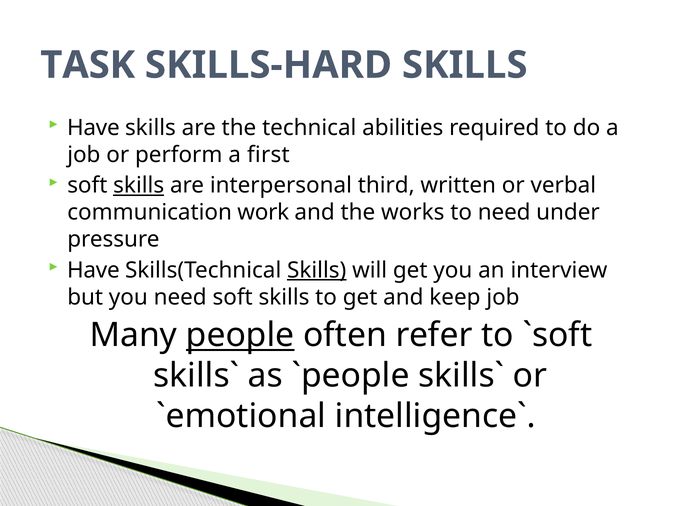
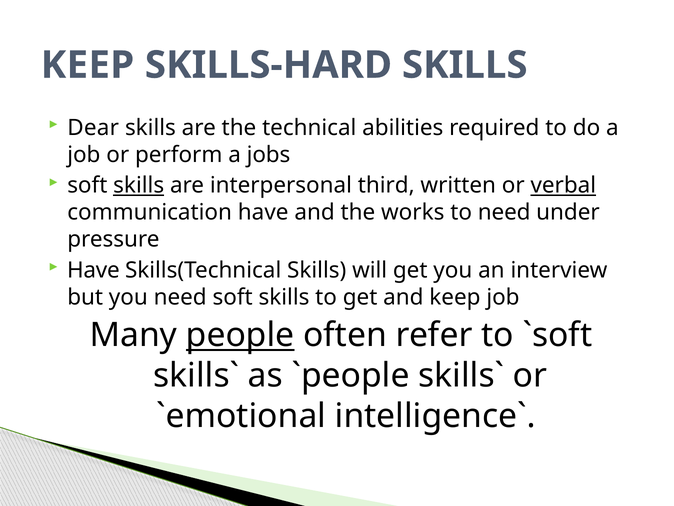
TASK at (88, 65): TASK -> KEEP
Have at (93, 128): Have -> Dear
first: first -> jobs
verbal underline: none -> present
communication work: work -> have
Skills at (317, 270) underline: present -> none
